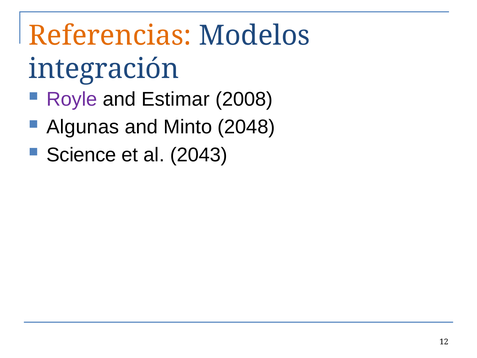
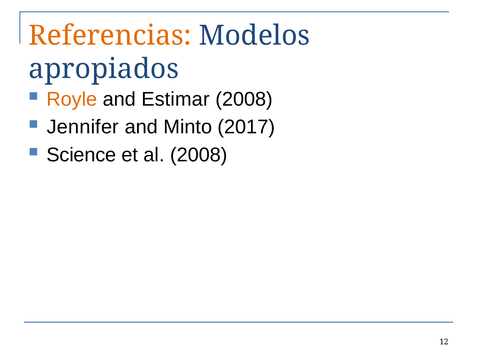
integración: integración -> apropiados
Royle colour: purple -> orange
Algunas: Algunas -> Jennifer
2048: 2048 -> 2017
al 2043: 2043 -> 2008
